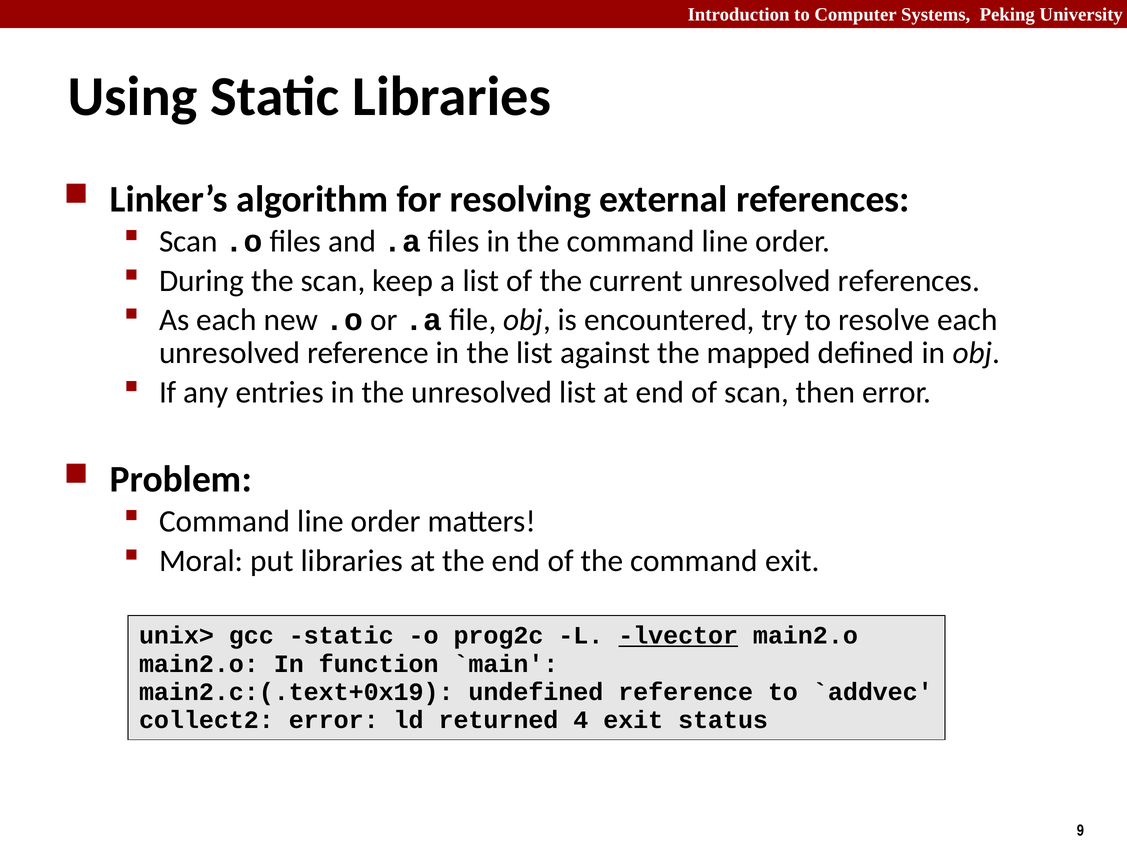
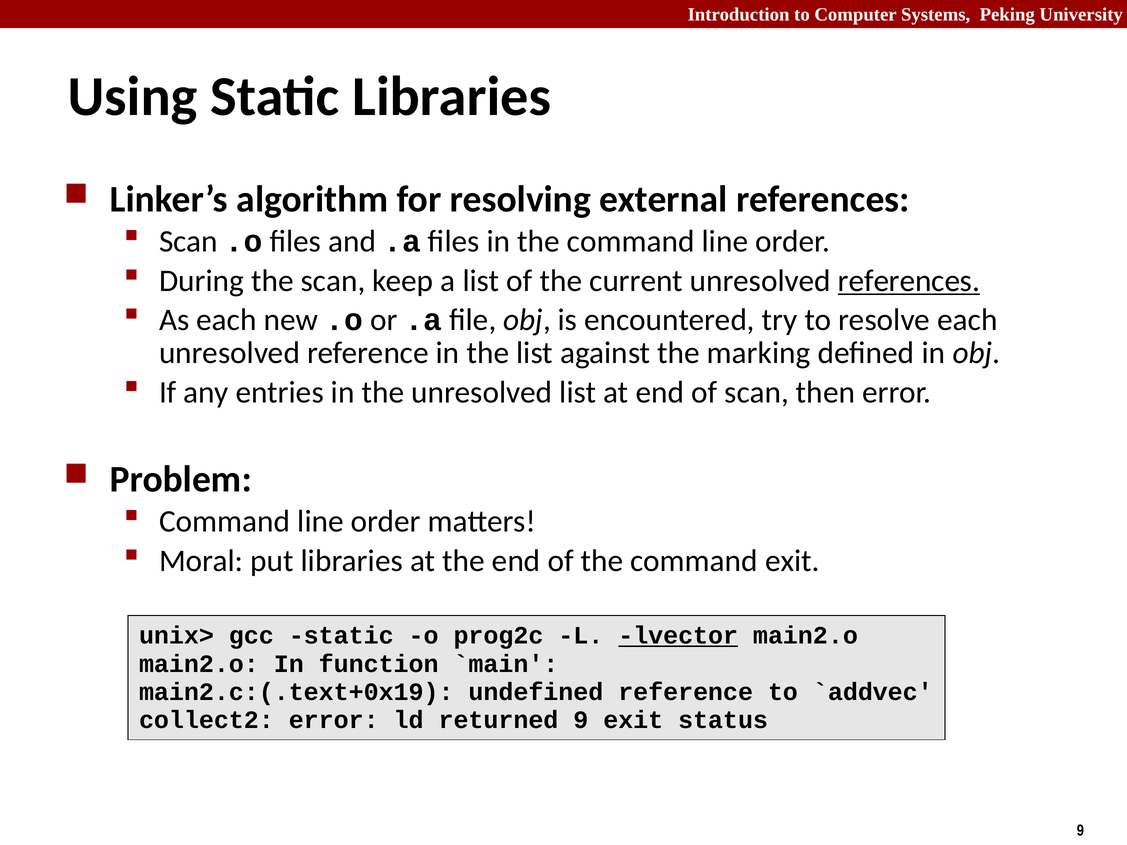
references at (909, 281) underline: none -> present
mapped: mapped -> marking
returned 4: 4 -> 9
